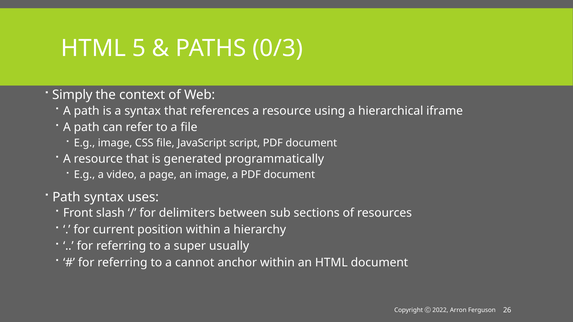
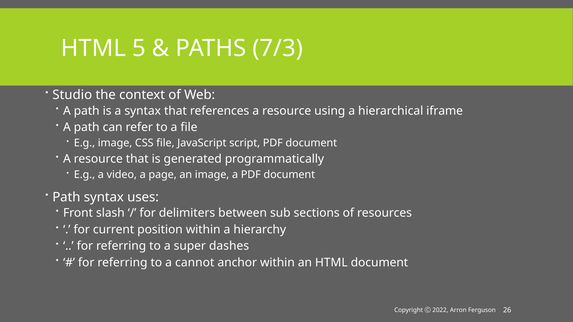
0/3: 0/3 -> 7/3
Simply: Simply -> Studio
usually: usually -> dashes
